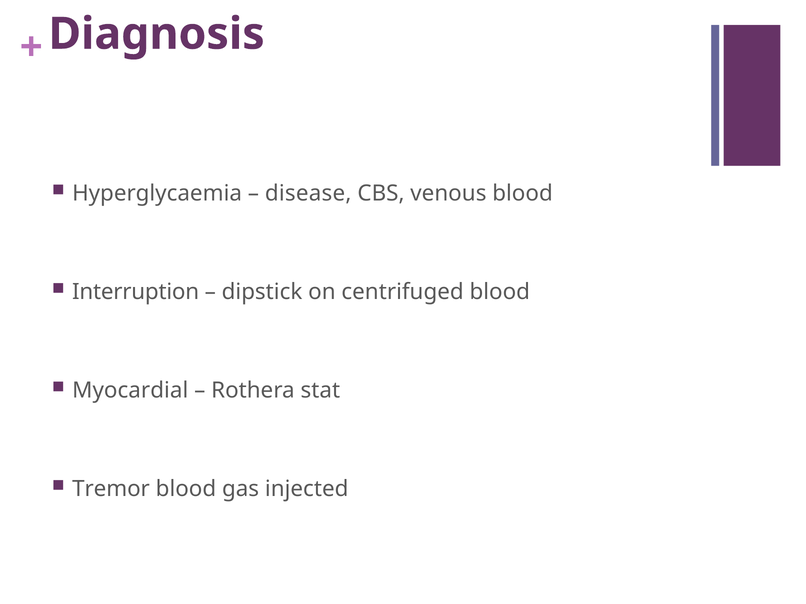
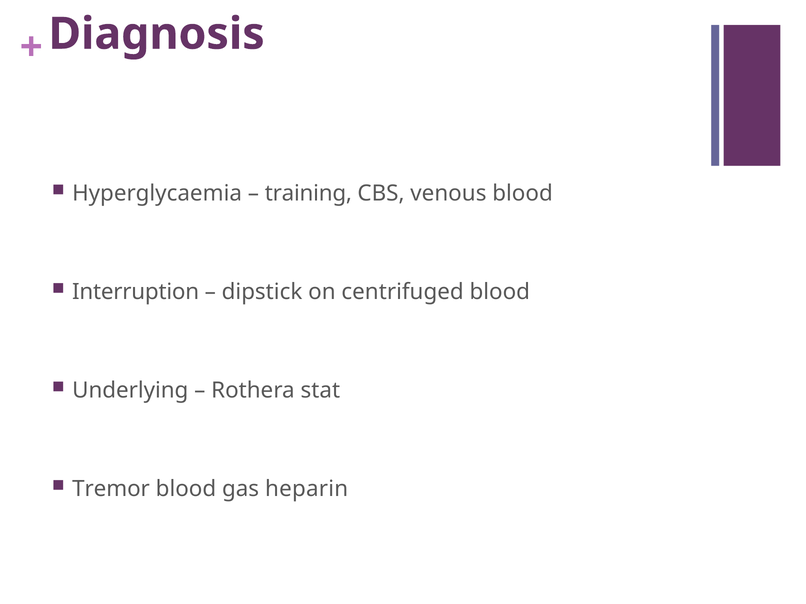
disease: disease -> training
Myocardial: Myocardial -> Underlying
injected: injected -> heparin
